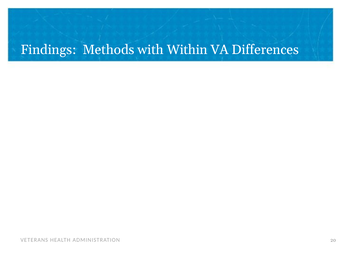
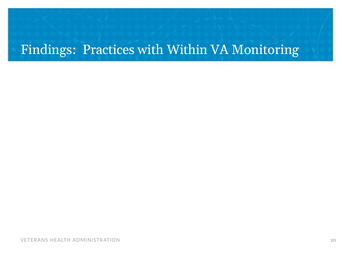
Methods: Methods -> Practices
Differences: Differences -> Monitoring
